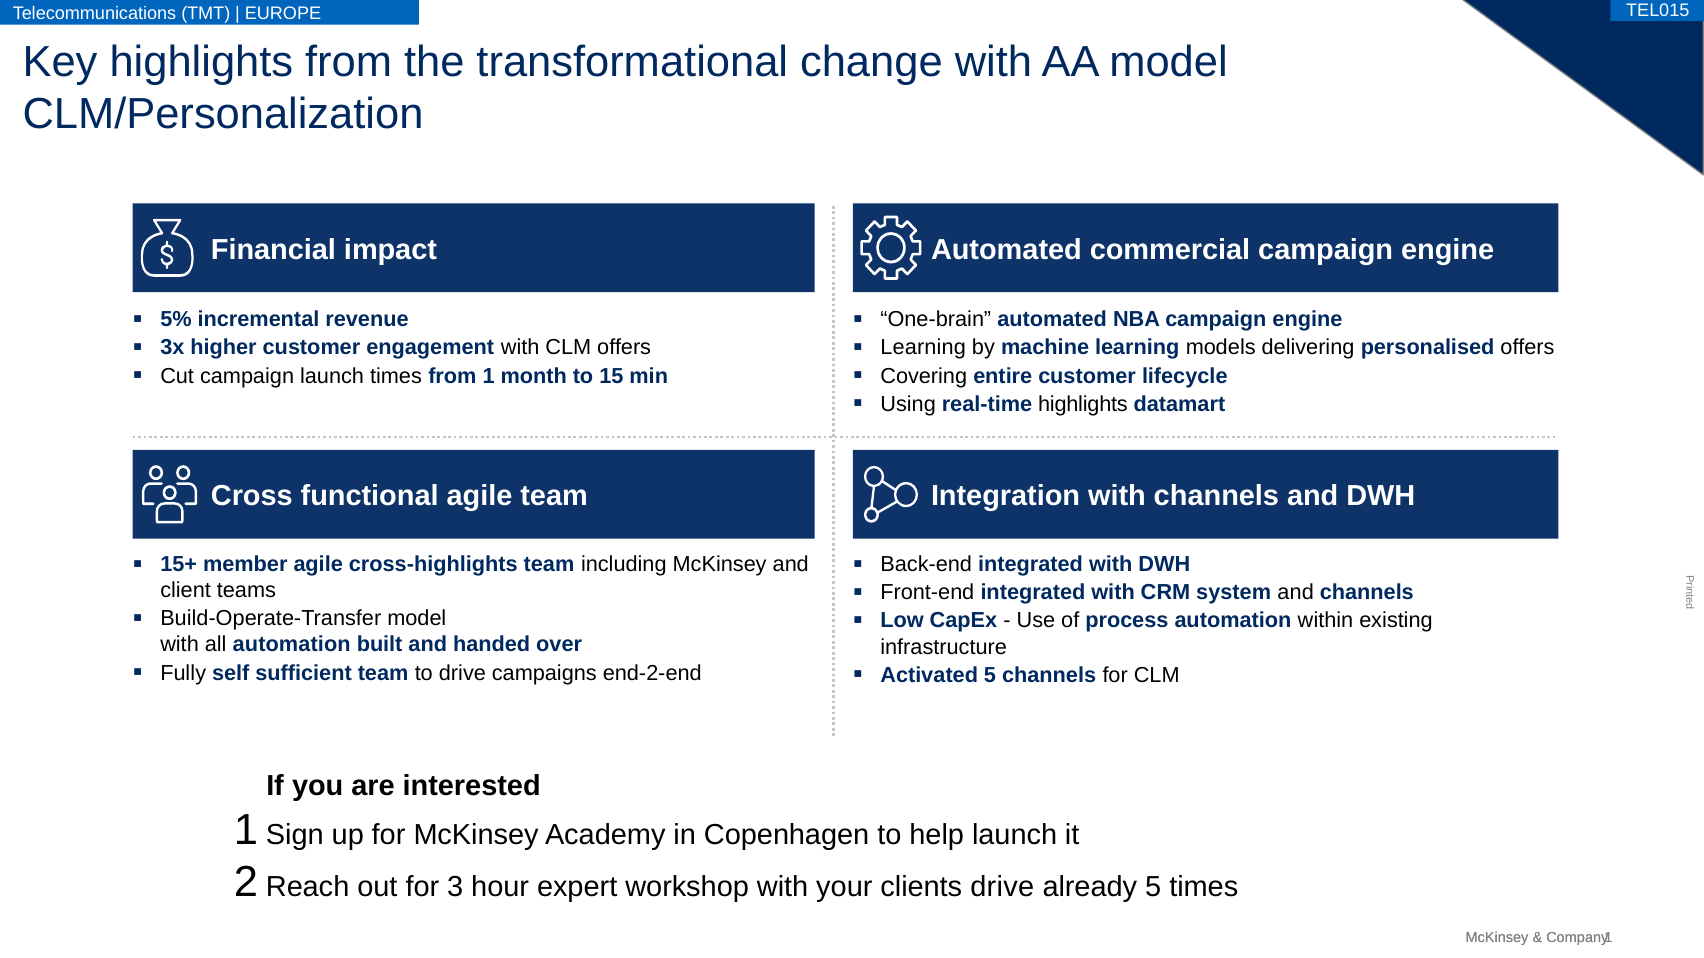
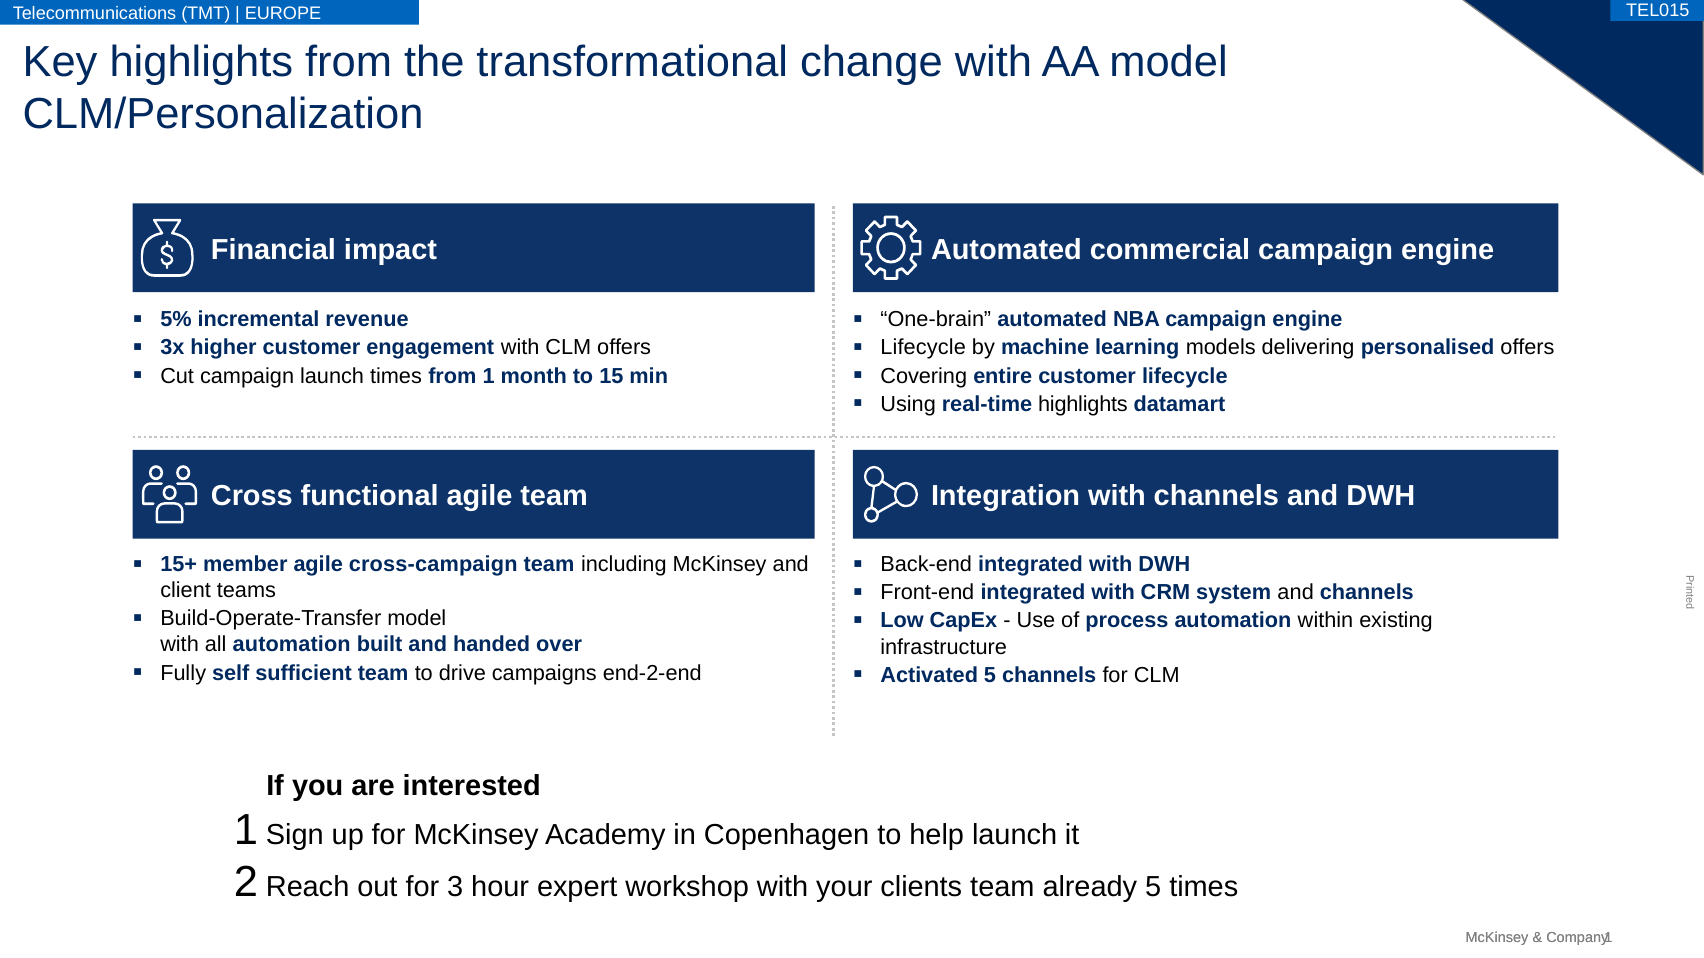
Learning at (923, 348): Learning -> Lifecycle
cross-highlights: cross-highlights -> cross-campaign
clients drive: drive -> team
